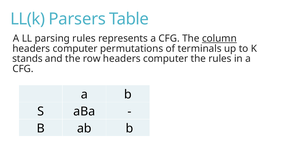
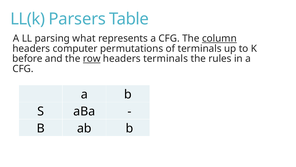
parsing rules: rules -> what
stands: stands -> before
row underline: none -> present
computer at (166, 59): computer -> terminals
